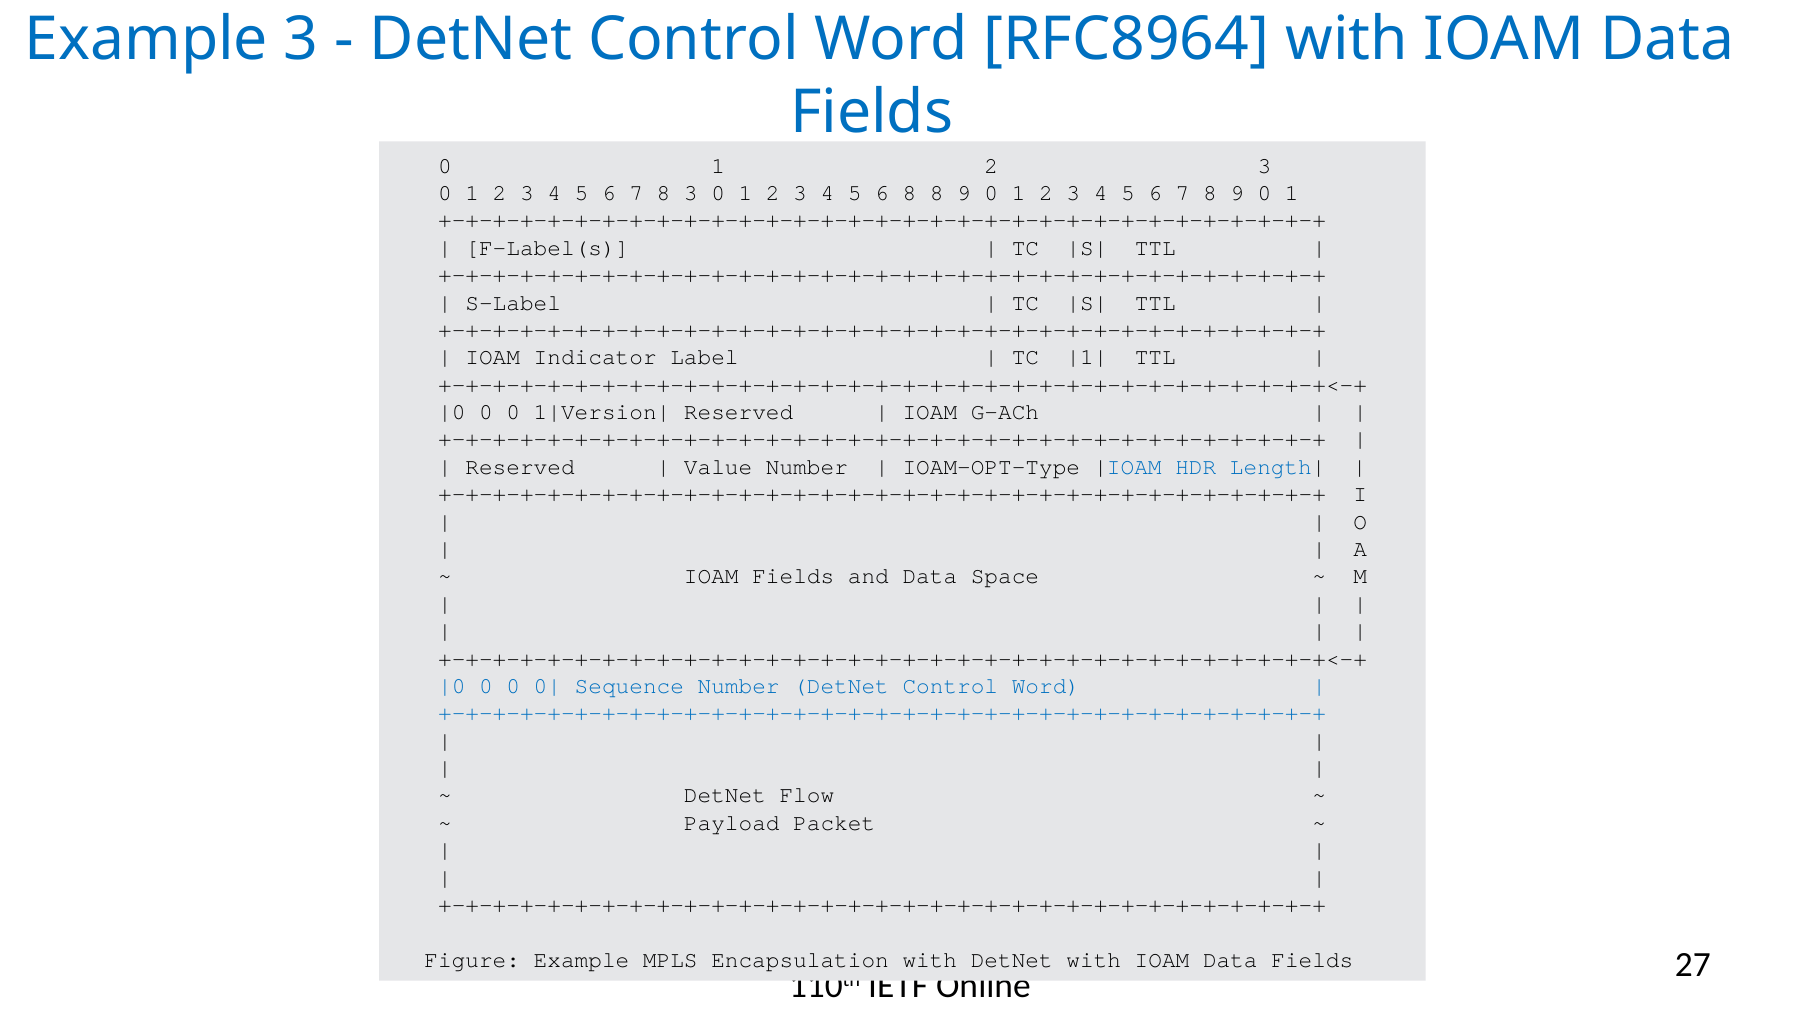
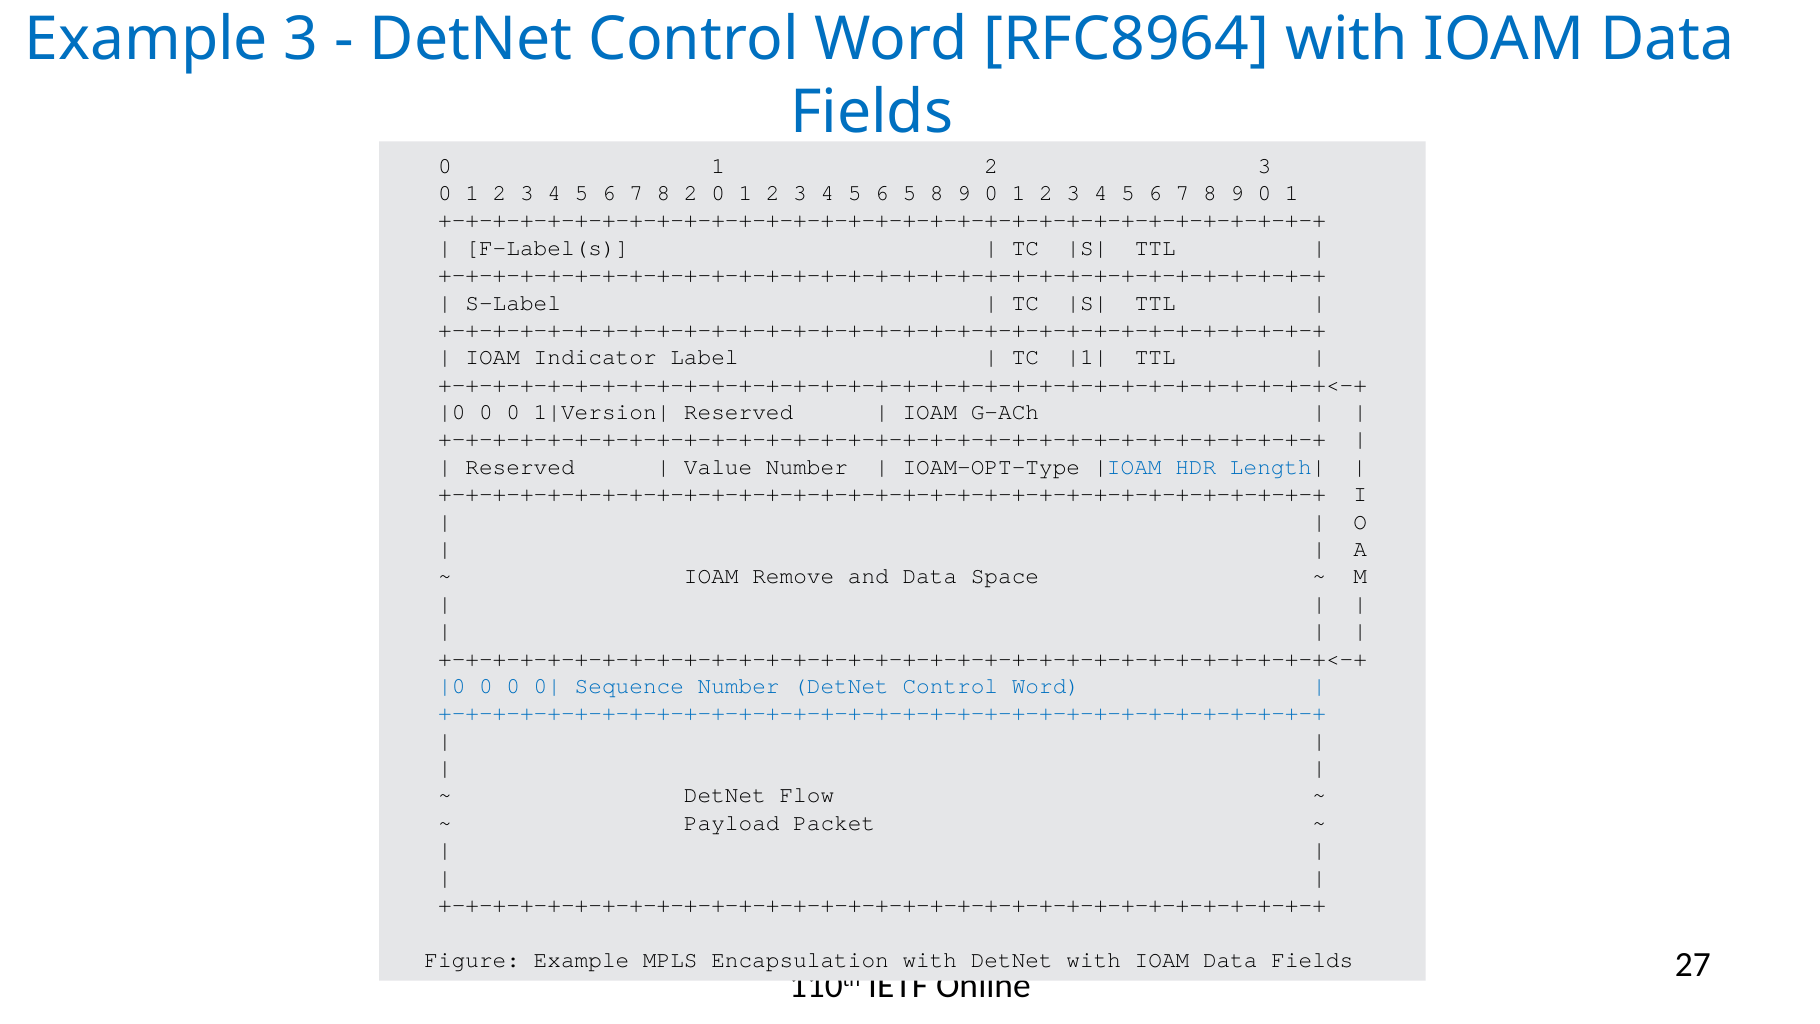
8 3: 3 -> 2
6 8: 8 -> 5
IOAM Fields: Fields -> Remove
